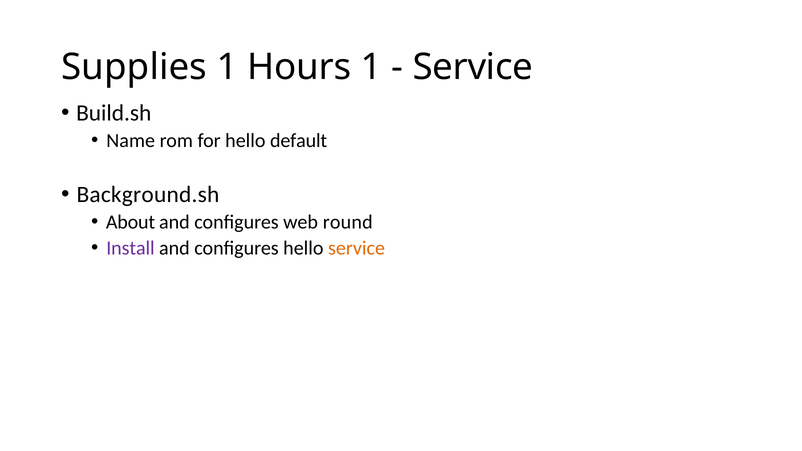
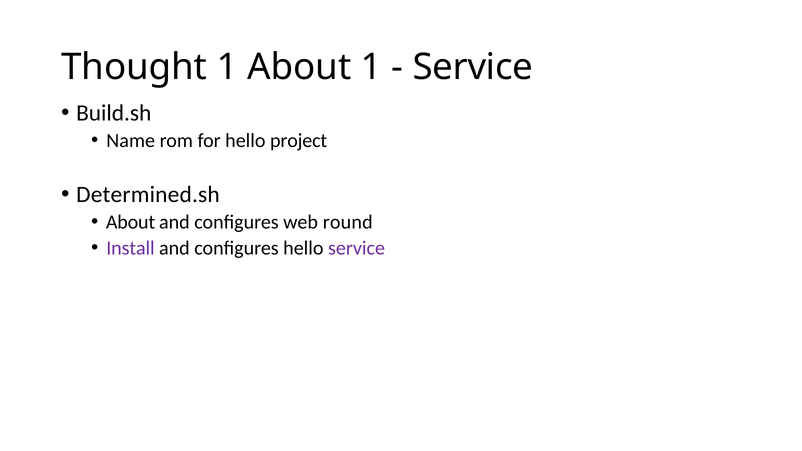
Supplies: Supplies -> Thought
1 Hours: Hours -> About
default: default -> project
Background.sh: Background.sh -> Determined.sh
service at (357, 248) colour: orange -> purple
